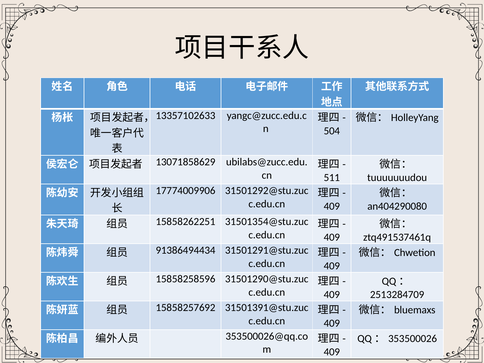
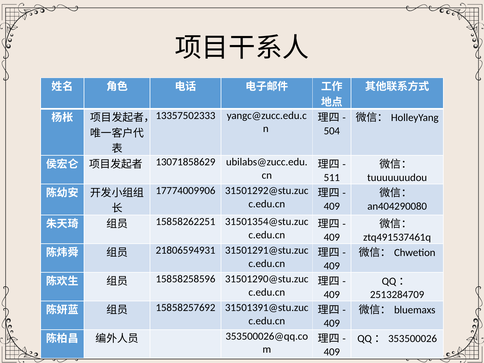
13357102633: 13357102633 -> 13357502333
91386494434: 91386494434 -> 21806594931
